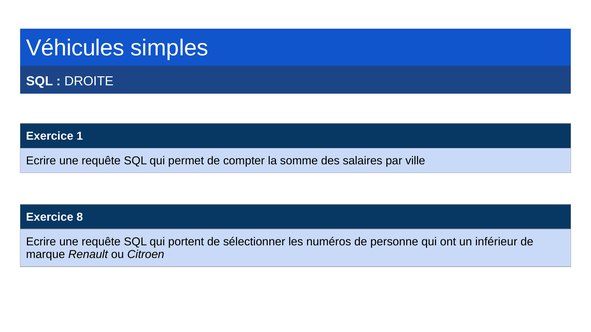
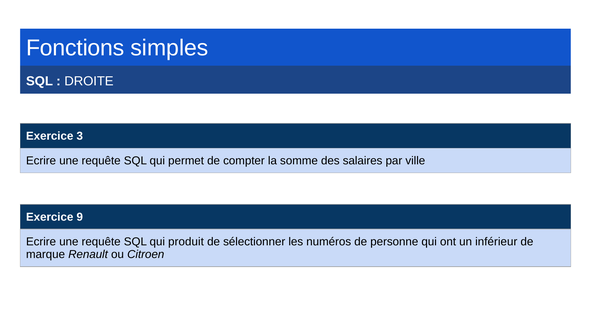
Véhicules: Véhicules -> Fonctions
1: 1 -> 3
8: 8 -> 9
portent: portent -> produit
